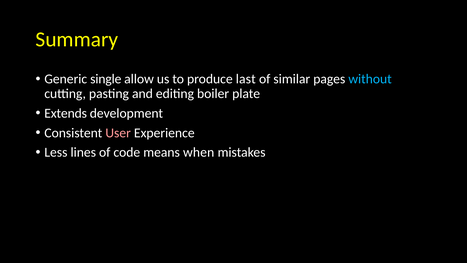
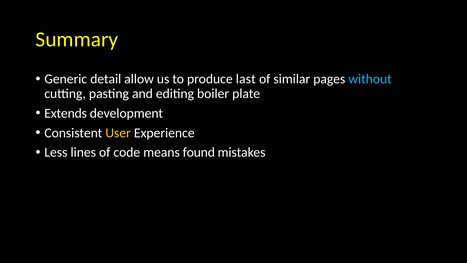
single: single -> detail
User colour: pink -> yellow
when: when -> found
